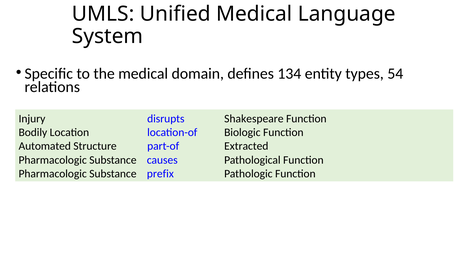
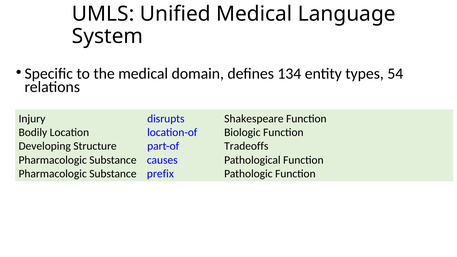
Automated: Automated -> Developing
Extracted: Extracted -> Tradeoffs
